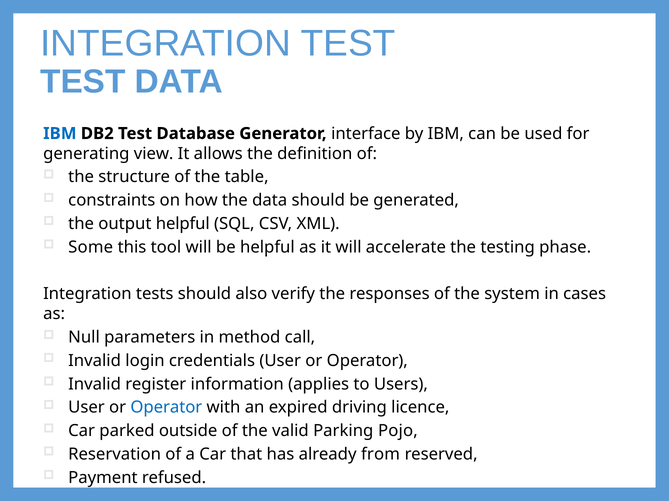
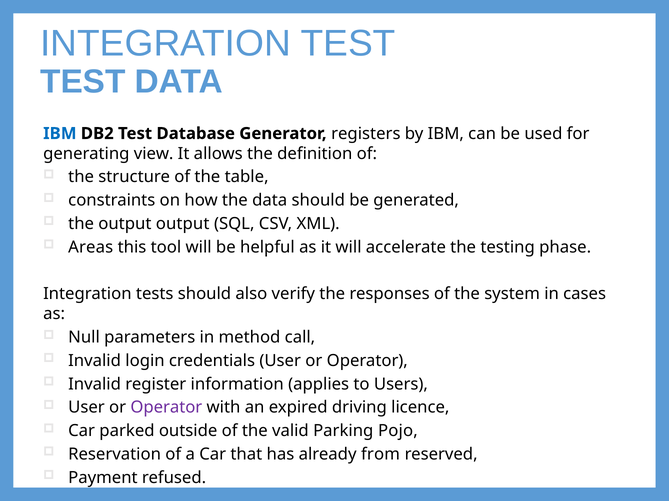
interface: interface -> registers
output helpful: helpful -> output
Some: Some -> Areas
Operator at (166, 408) colour: blue -> purple
